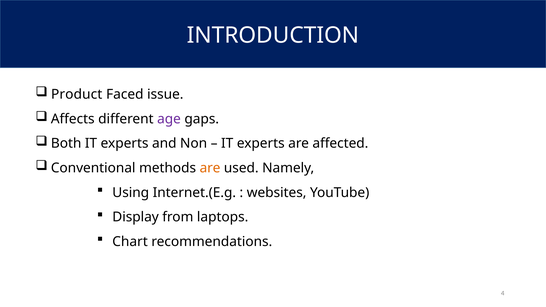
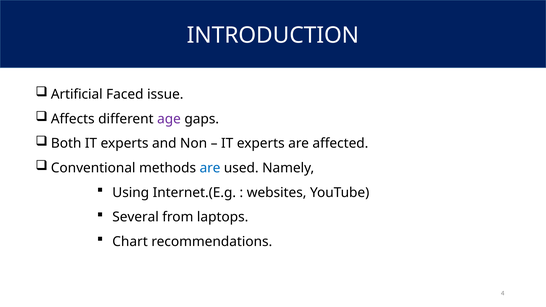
Product: Product -> Artificial
are at (210, 168) colour: orange -> blue
Display: Display -> Several
